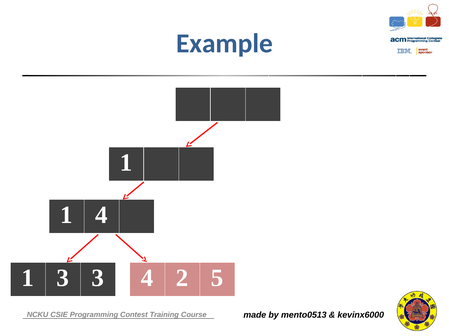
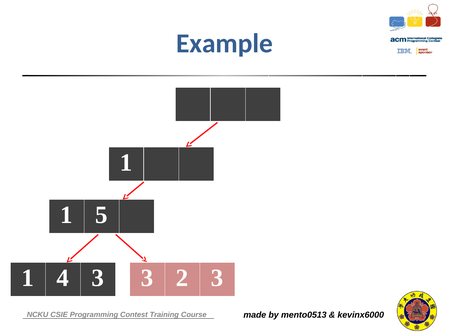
1 4: 4 -> 5
1 3: 3 -> 4
3 4: 4 -> 3
2 5: 5 -> 3
